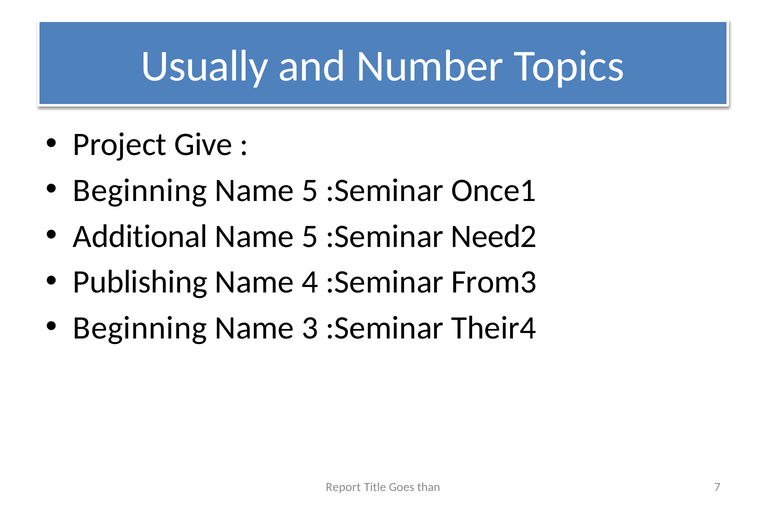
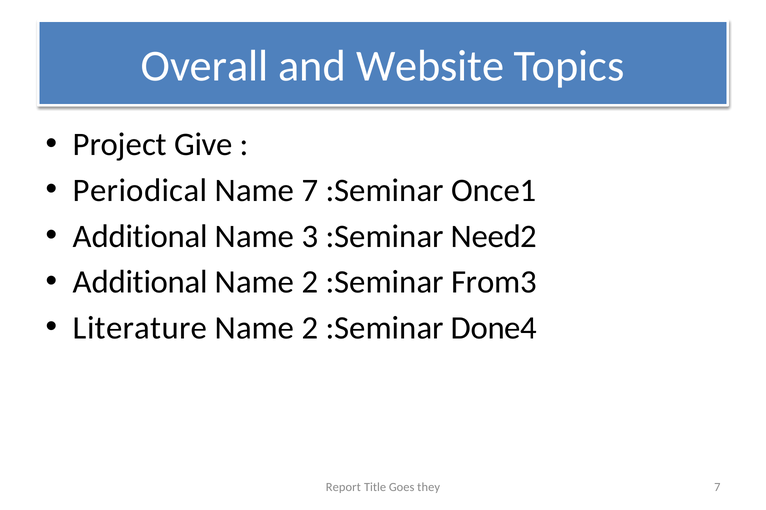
Usually: Usually -> Overall
Number: Number -> Website
Beginning at (140, 191): Beginning -> Periodical
5 at (310, 191): 5 -> 7
5 at (310, 237): 5 -> 3
Publishing at (140, 283): Publishing -> Additional
4 at (310, 283): 4 -> 2
Beginning at (140, 328): Beginning -> Literature
3 at (310, 328): 3 -> 2
Their4: Their4 -> Done4
than: than -> they
